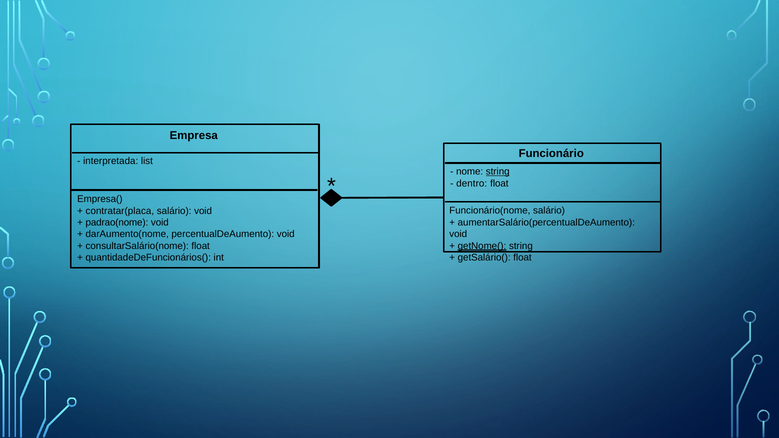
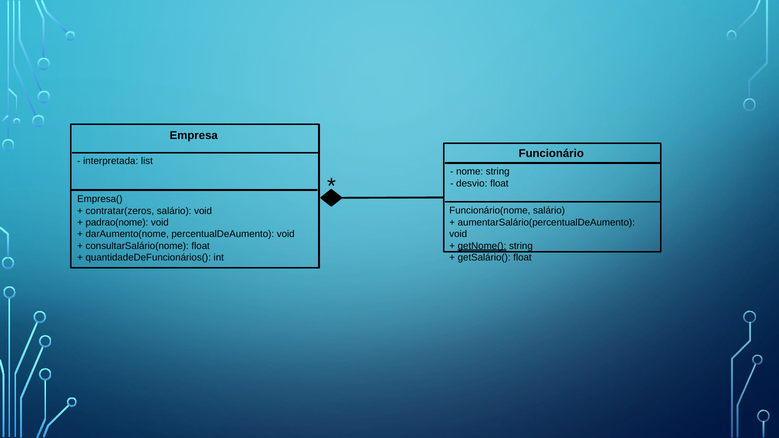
string at (498, 172) underline: present -> none
dentro: dentro -> desvio
contratar(placa: contratar(placa -> contratar(zeros
